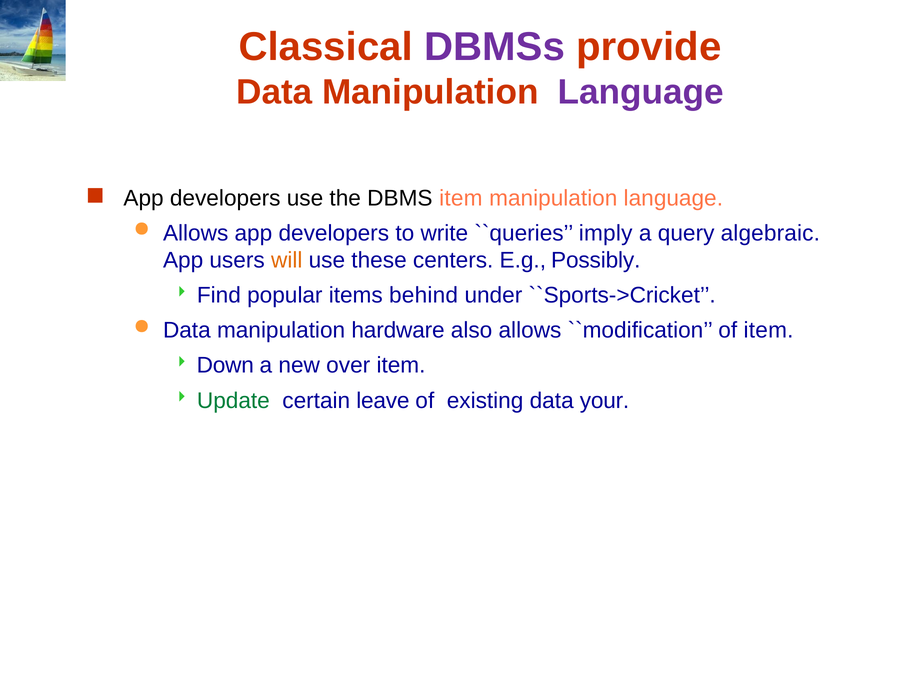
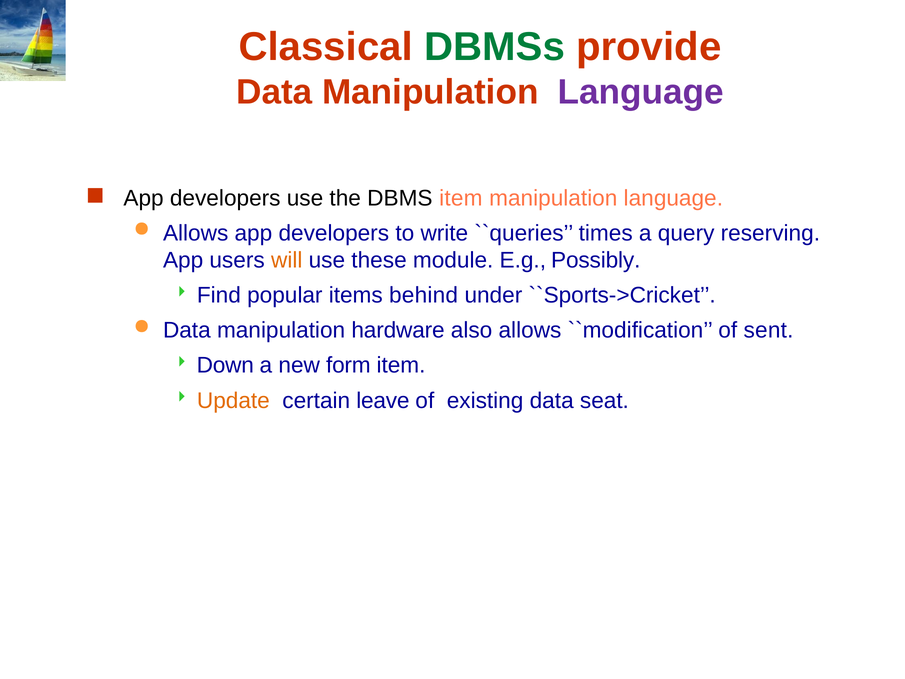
DBMSs colour: purple -> green
imply: imply -> times
algebraic: algebraic -> reserving
centers: centers -> module
of item: item -> sent
over: over -> form
Update colour: green -> orange
your: your -> seat
